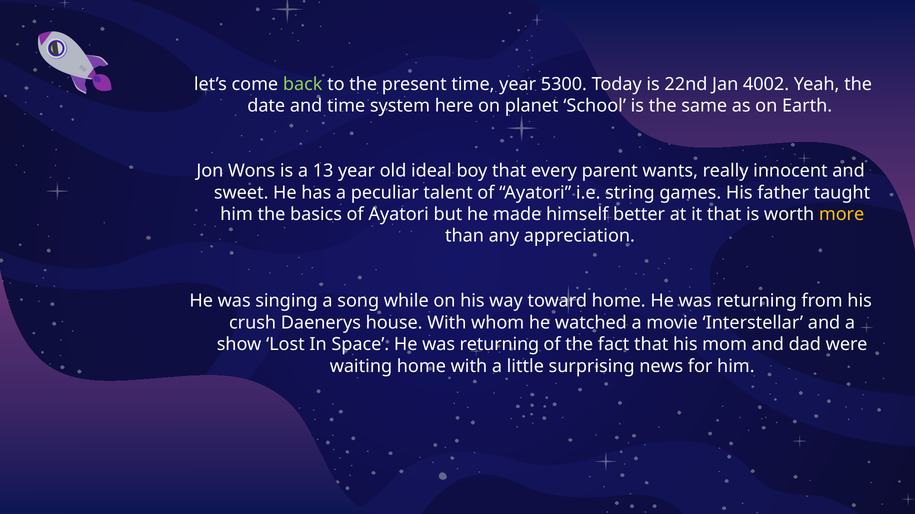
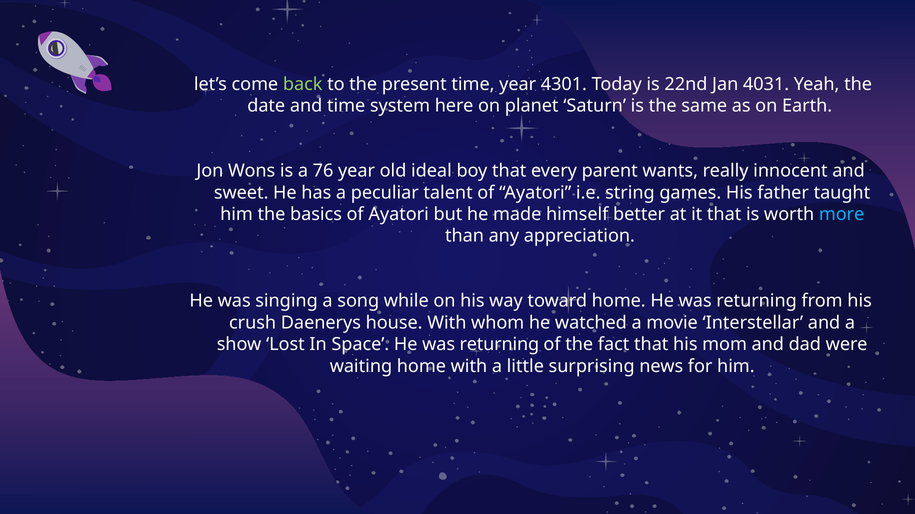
5300: 5300 -> 4301
4002: 4002 -> 4031
School: School -> Saturn
13: 13 -> 76
more colour: yellow -> light blue
